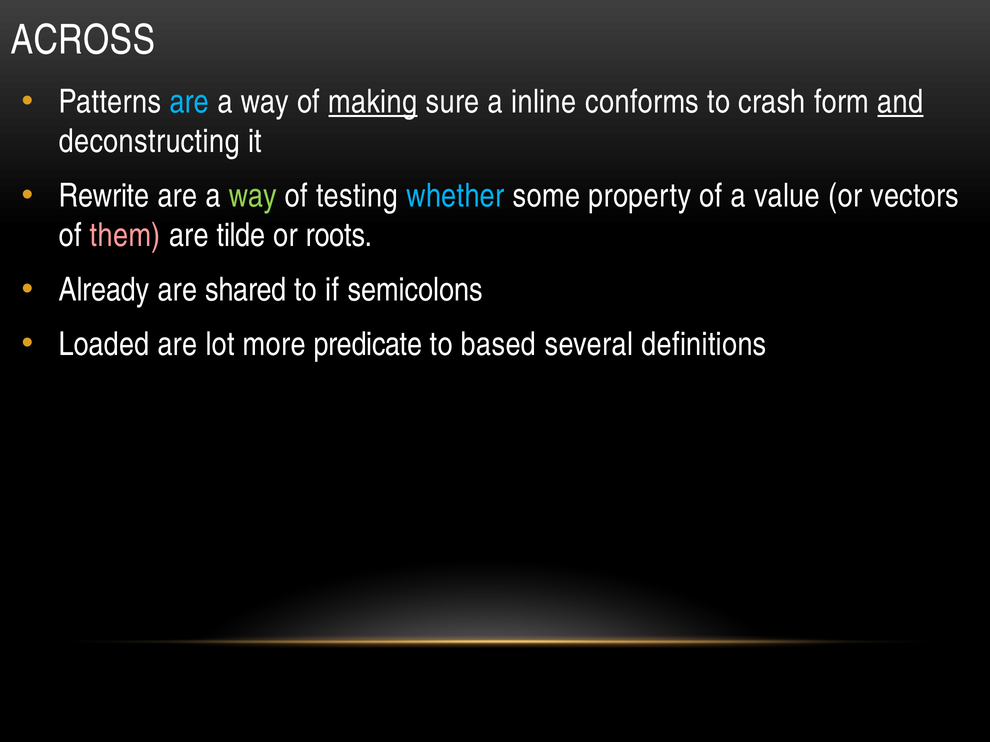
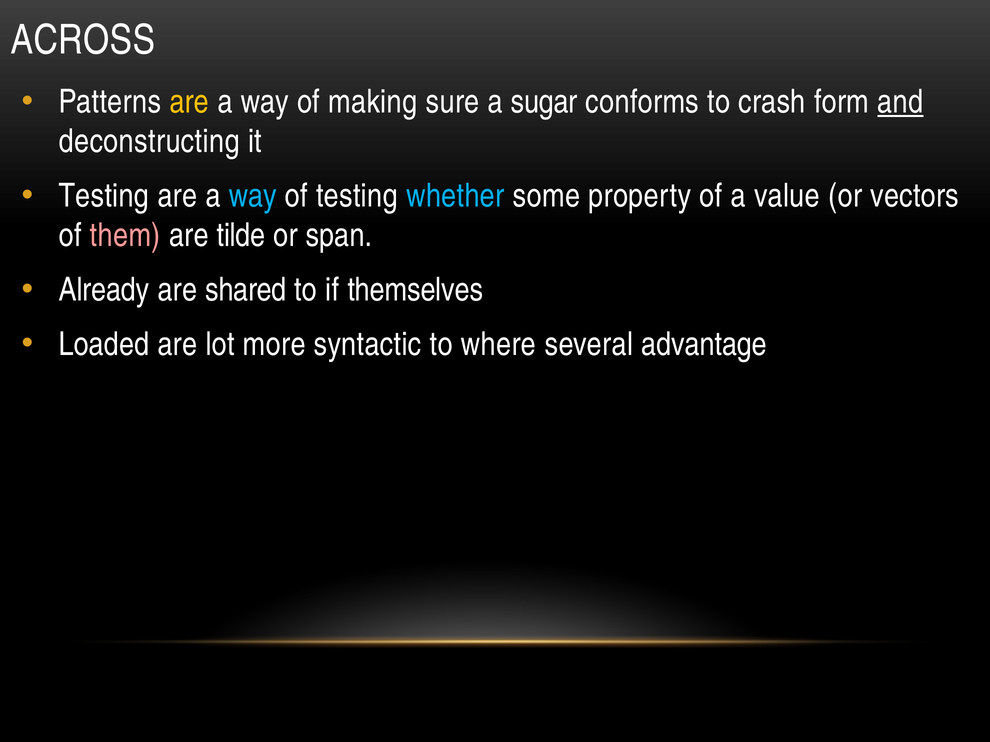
are at (189, 102) colour: light blue -> yellow
making underline: present -> none
inline: inline -> sugar
Rewrite at (104, 196): Rewrite -> Testing
way at (253, 196) colour: light green -> light blue
roots: roots -> span
semicolons: semicolons -> themselves
predicate: predicate -> syntactic
based: based -> where
definitions: definitions -> advantage
